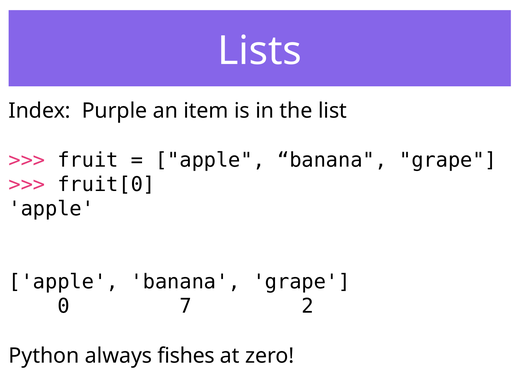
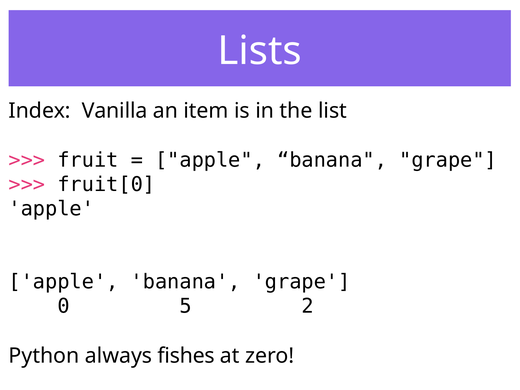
Purple: Purple -> Vanilla
7: 7 -> 5
